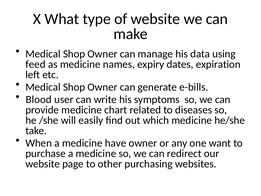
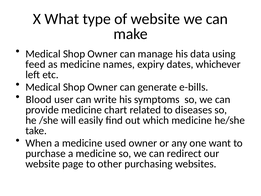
expiration: expiration -> whichever
have: have -> used
